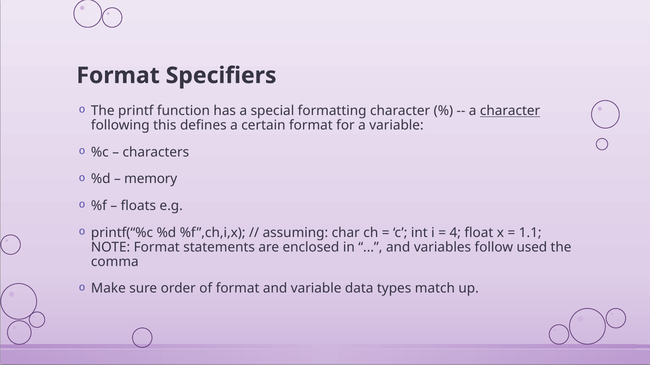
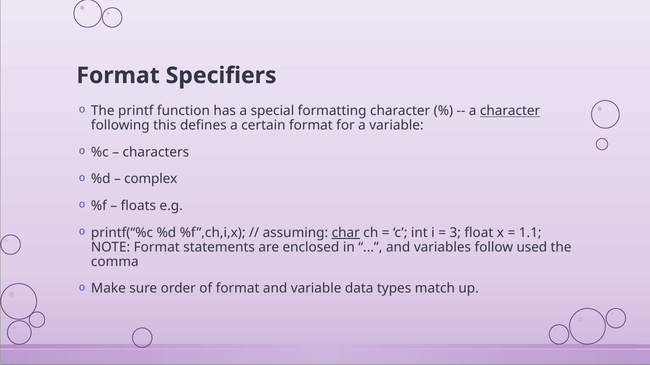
memory: memory -> complex
char underline: none -> present
4: 4 -> 3
